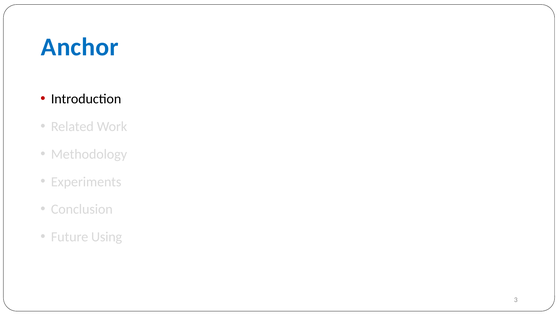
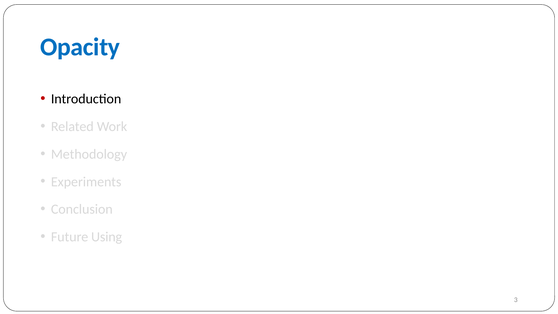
Anchor: Anchor -> Opacity
